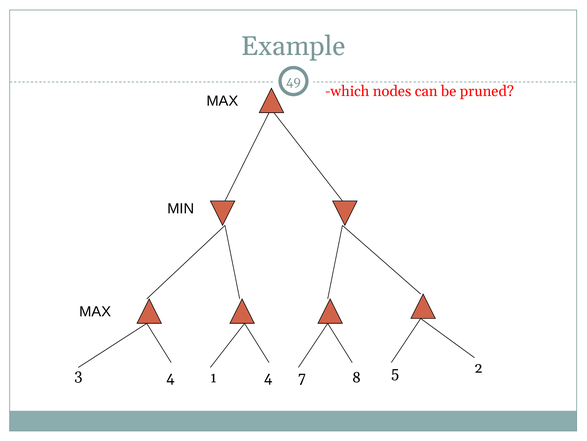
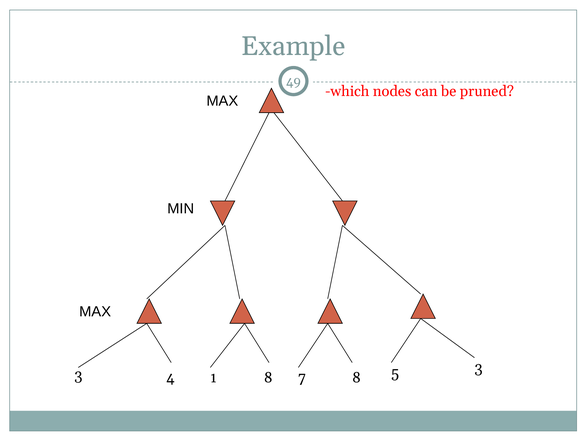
1 4: 4 -> 8
5 2: 2 -> 3
